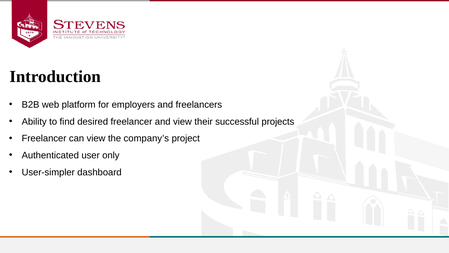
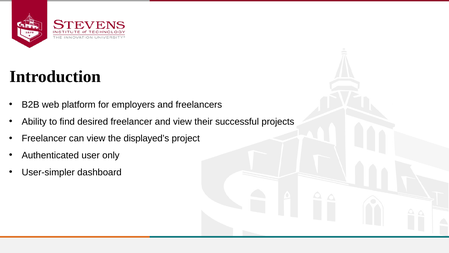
company’s: company’s -> displayed’s
